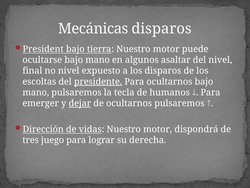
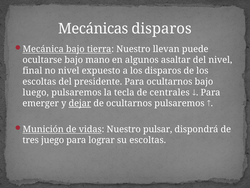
President: President -> Mecánica
tierra Nuestro motor: motor -> llevan
presidente underline: present -> none
mano at (36, 92): mano -> luego
humanos: humanos -> centrales
Dirección: Dirección -> Munición
vidas Nuestro motor: motor -> pulsar
su derecha: derecha -> escoltas
